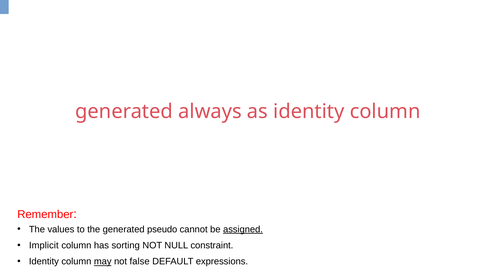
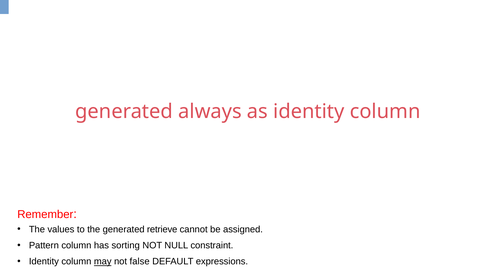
pseudo: pseudo -> retrieve
assigned underline: present -> none
Implicit: Implicit -> Pattern
